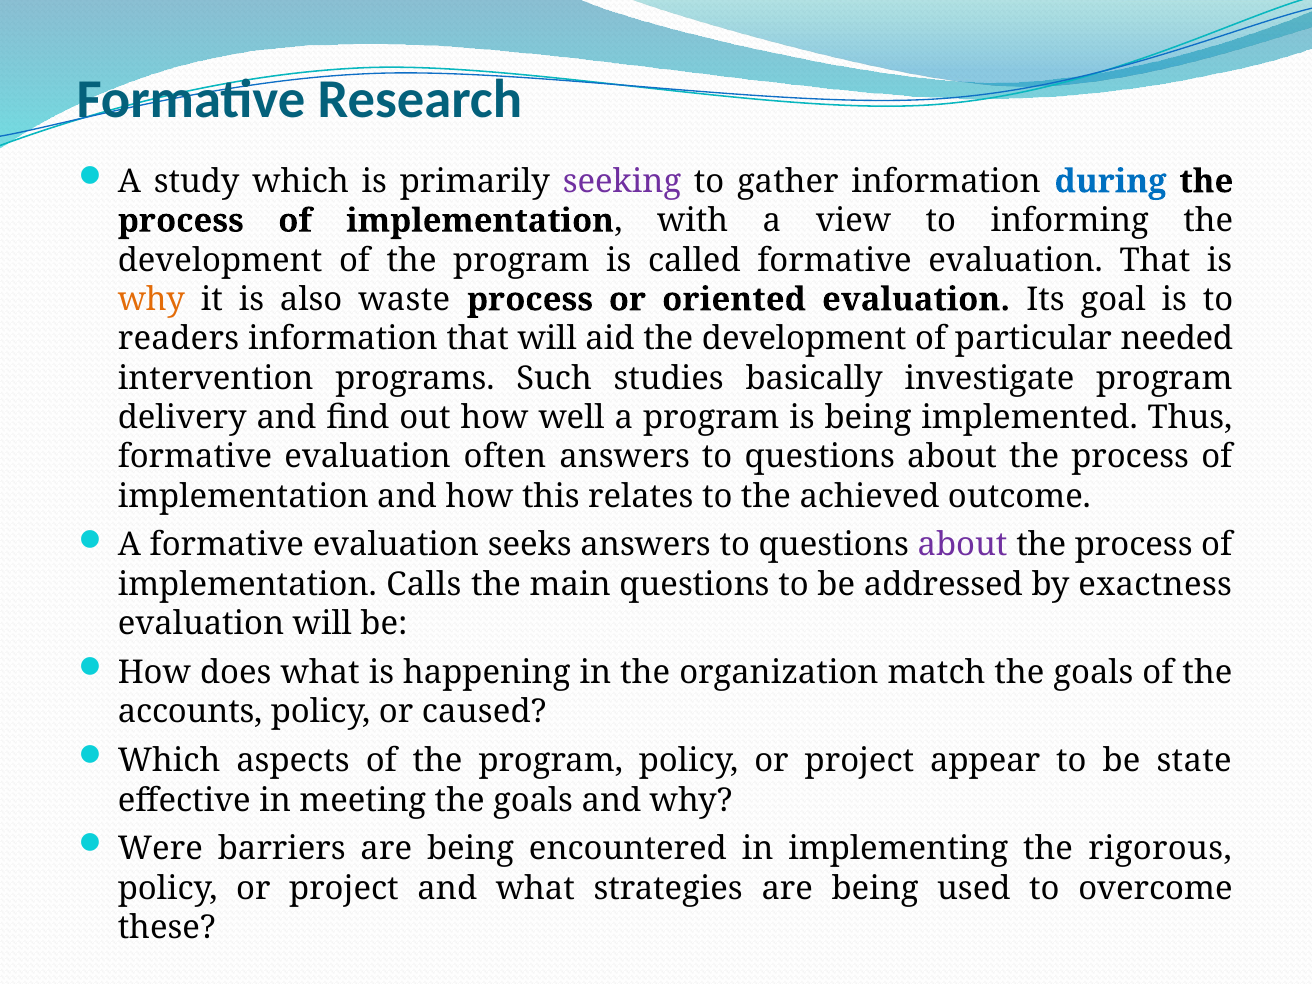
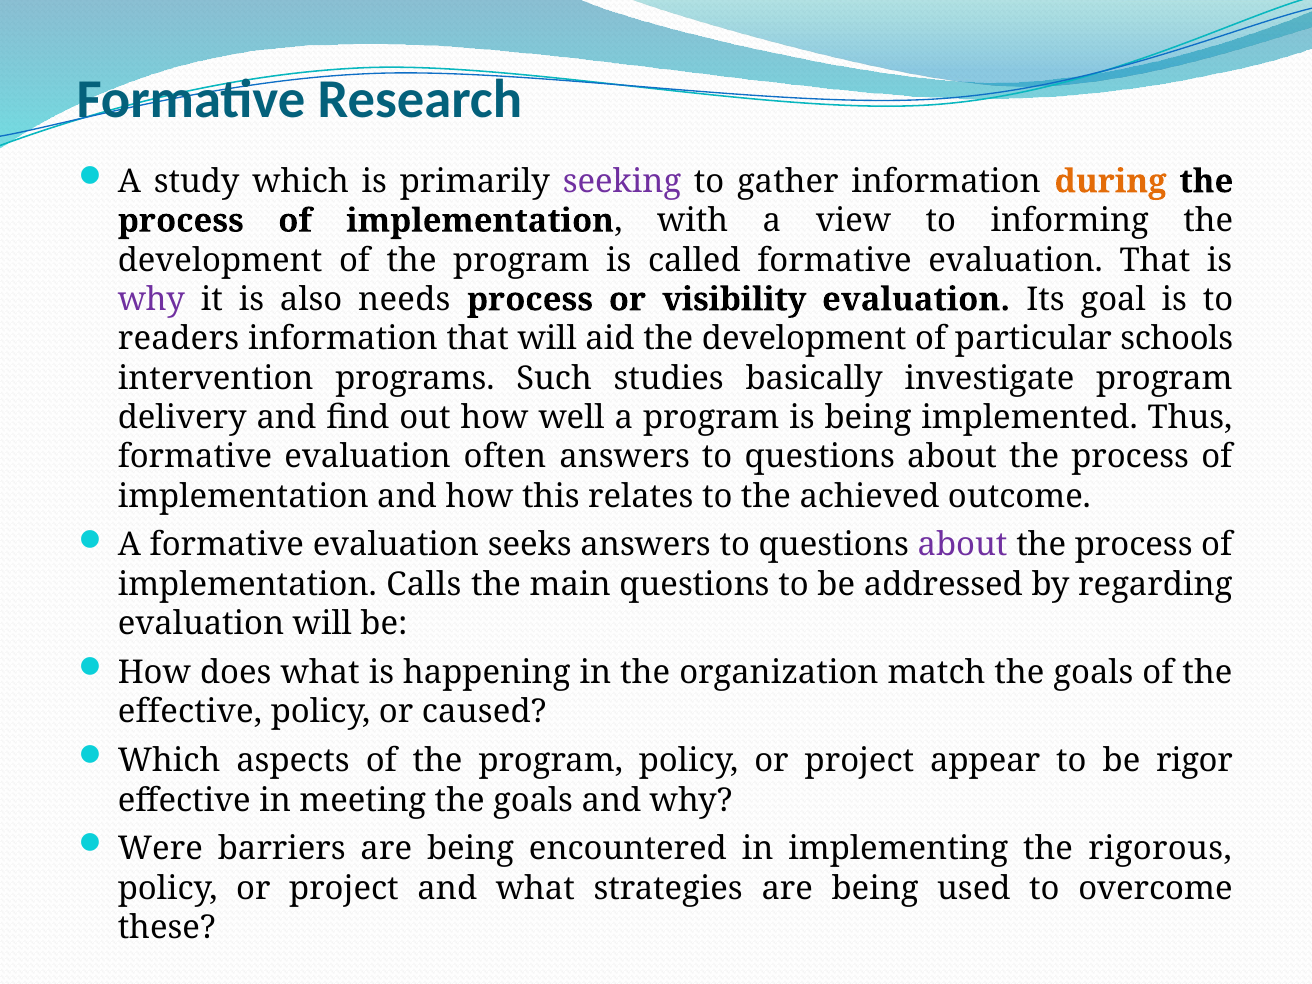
during colour: blue -> orange
why at (151, 300) colour: orange -> purple
waste: waste -> needs
oriented: oriented -> visibility
needed: needed -> schools
exactness: exactness -> regarding
accounts at (190, 712): accounts -> effective
state: state -> rigor
